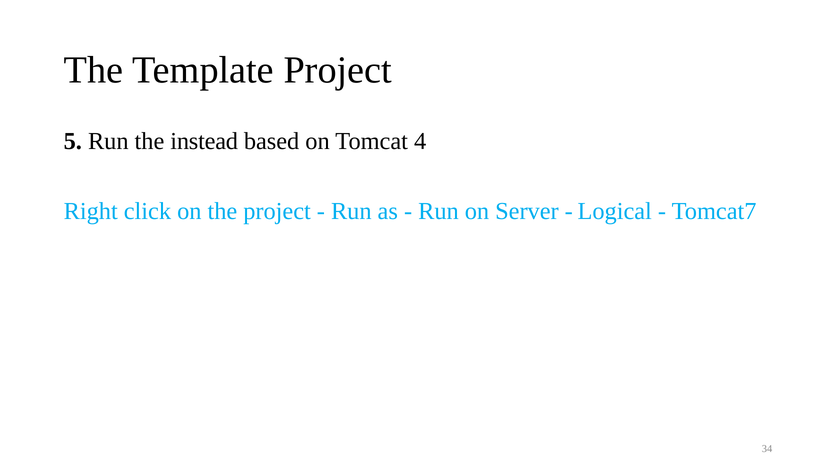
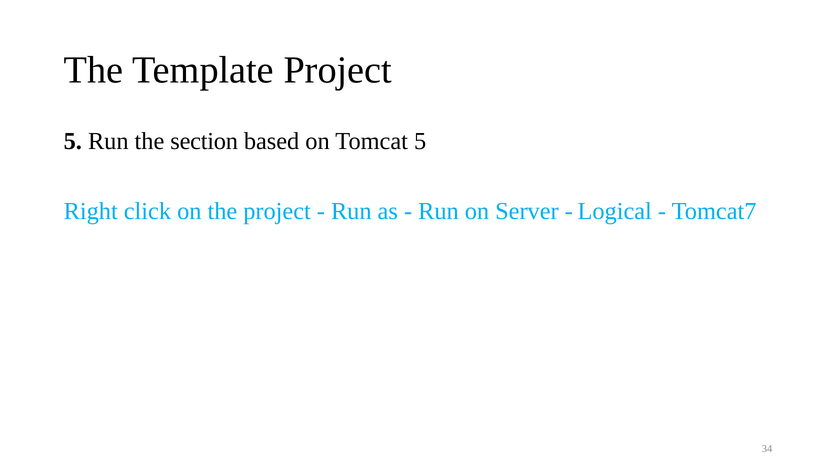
instead: instead -> section
Tomcat 4: 4 -> 5
